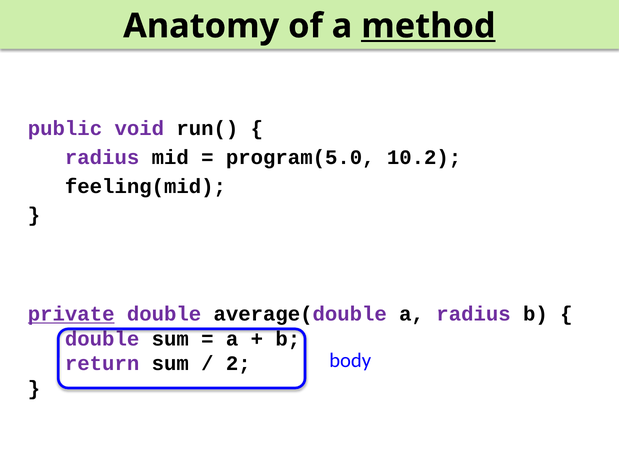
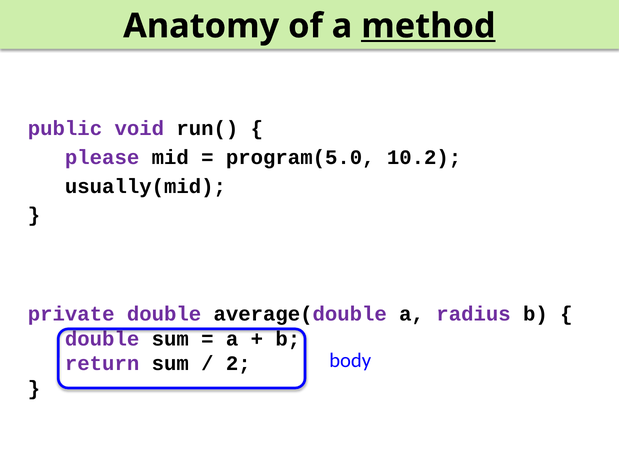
radius at (102, 157): radius -> please
feeling(mid: feeling(mid -> usually(mid
private underline: present -> none
